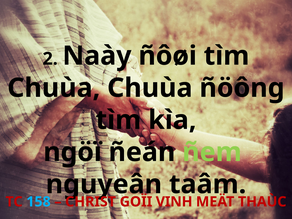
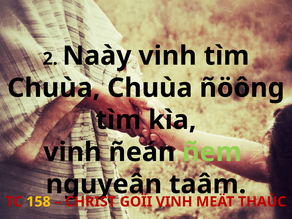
Naày ñôøi: ñôøi -> vinh
ngöï at (73, 152): ngöï -> vinh
158 colour: light blue -> yellow
